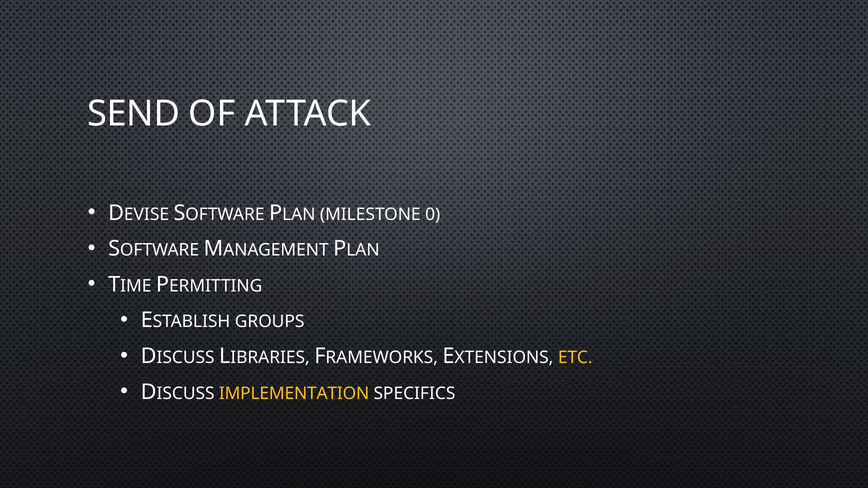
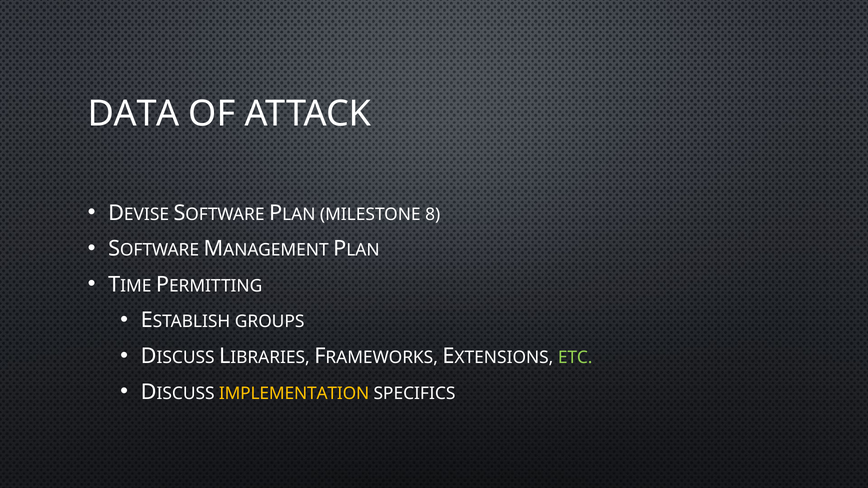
SEND: SEND -> DATA
0: 0 -> 8
ETC colour: yellow -> light green
